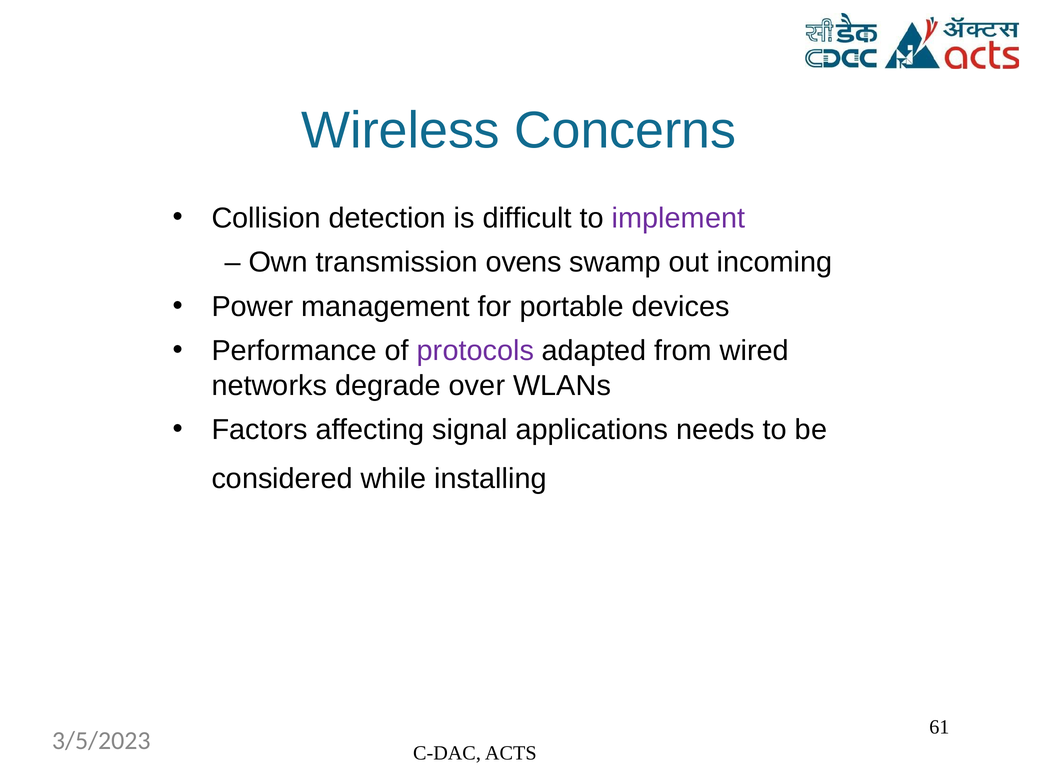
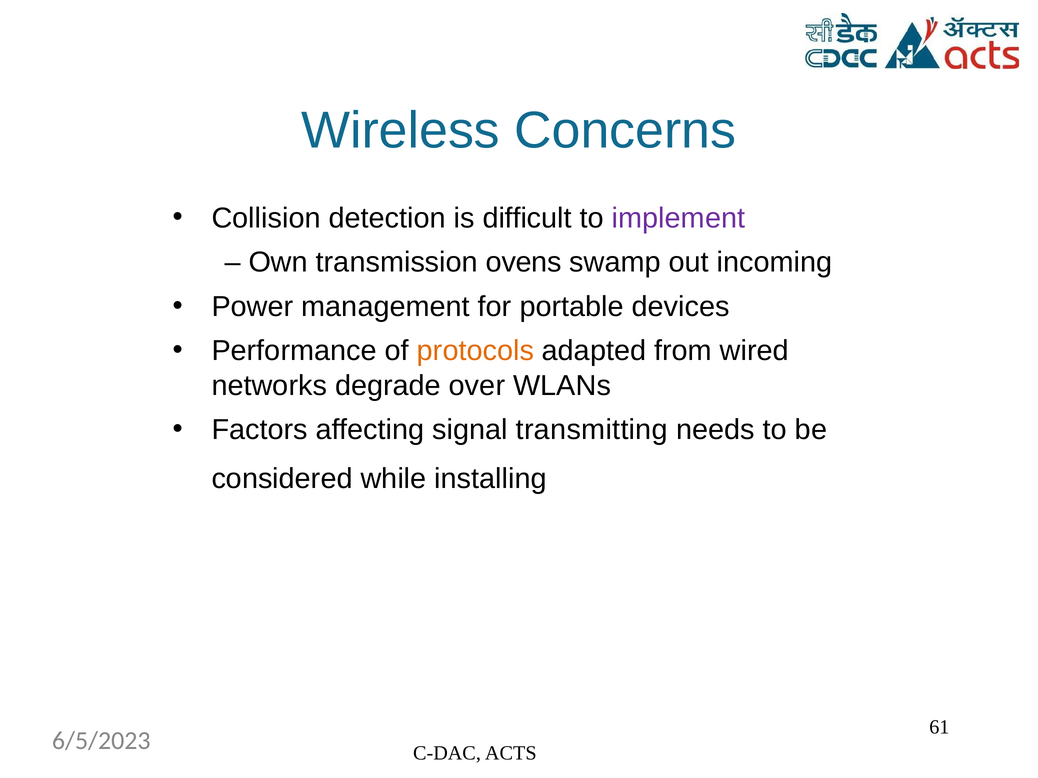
protocols colour: purple -> orange
applications: applications -> transmitting
3/5/2023: 3/5/2023 -> 6/5/2023
